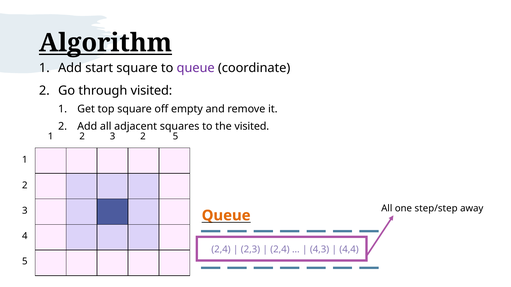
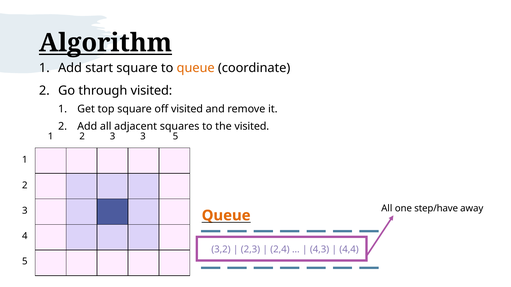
queue at (196, 68) colour: purple -> orange
off empty: empty -> visited
3 2: 2 -> 3
step/step: step/step -> step/have
2,4 at (221, 250): 2,4 -> 3,2
